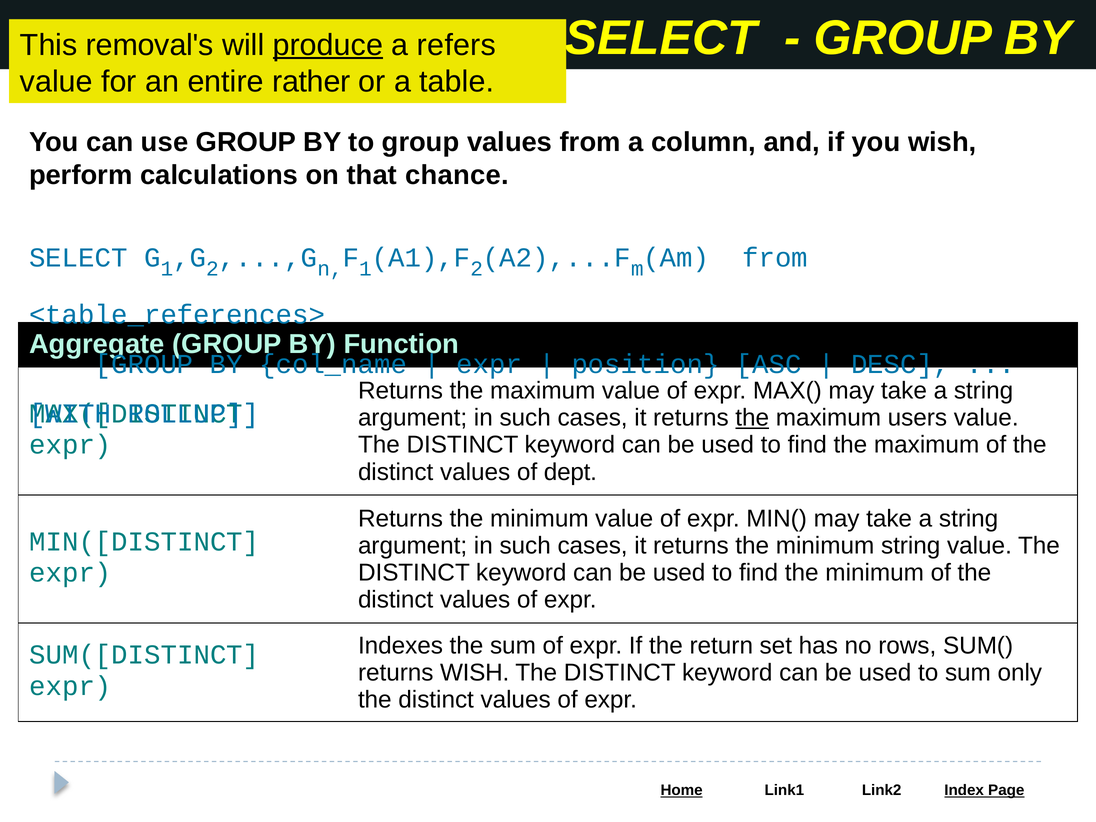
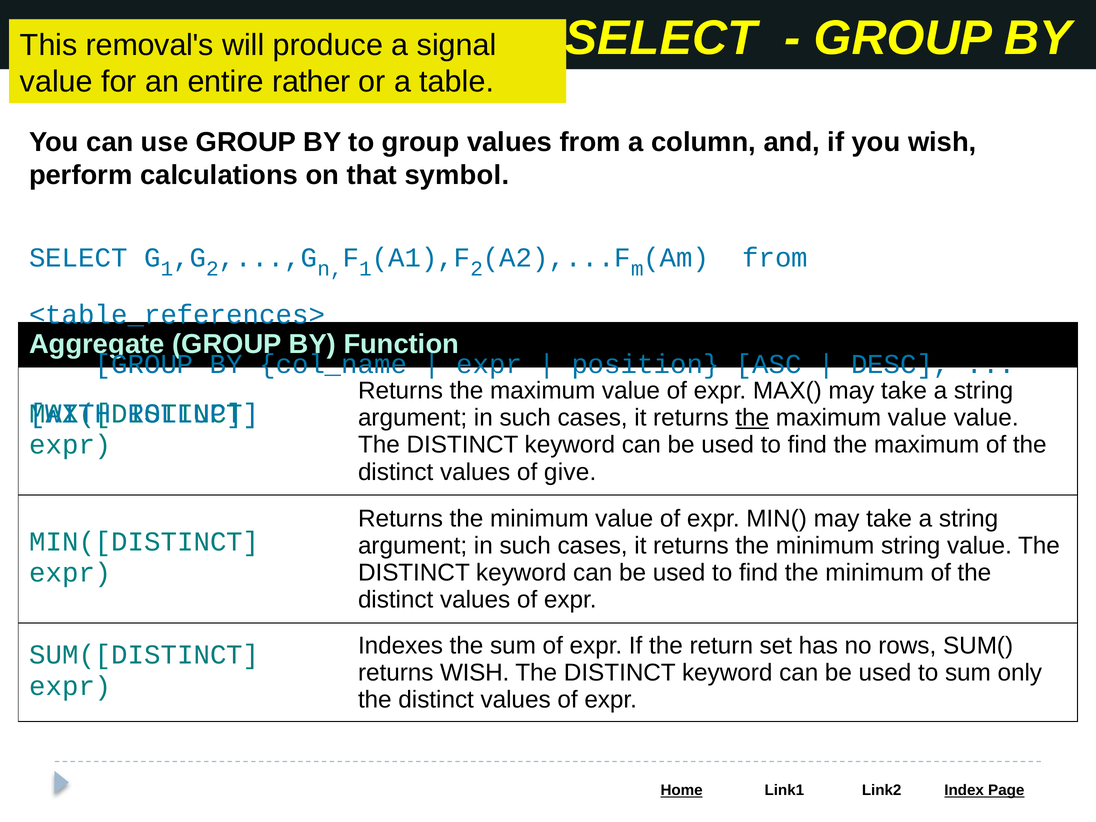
produce underline: present -> none
refers: refers -> signal
chance: chance -> symbol
users at (917, 418): users -> value
dept: dept -> give
